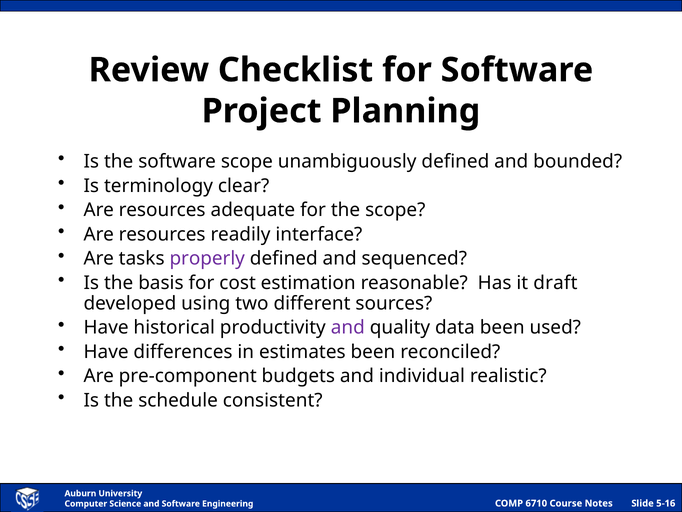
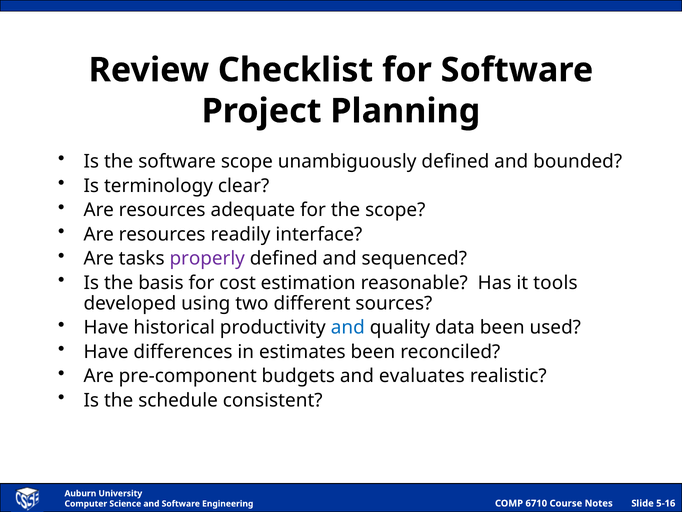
draft: draft -> tools
and at (348, 327) colour: purple -> blue
individual: individual -> evaluates
